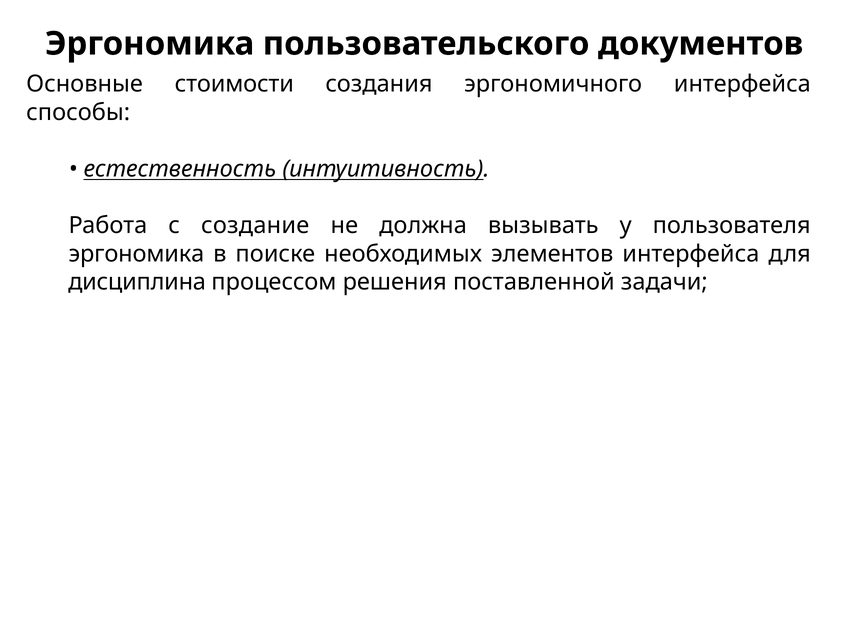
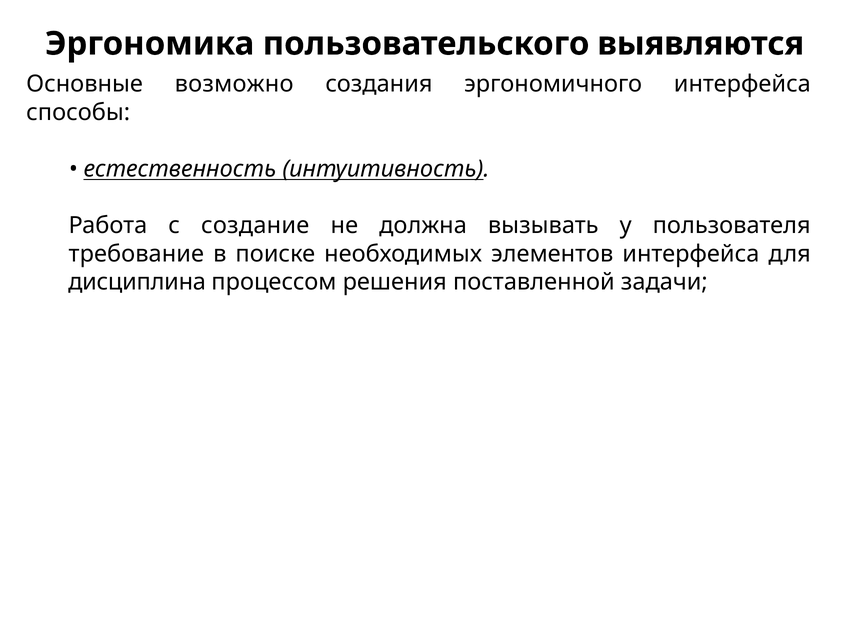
документов: документов -> выявляются
стоимости: стоимости -> возможно
эргономика at (136, 254): эргономика -> требование
